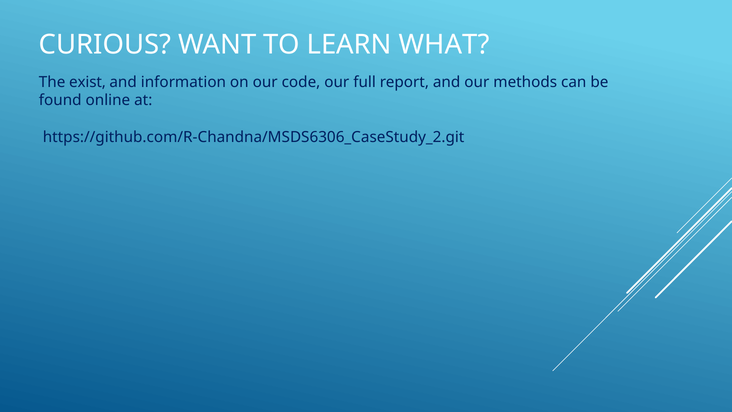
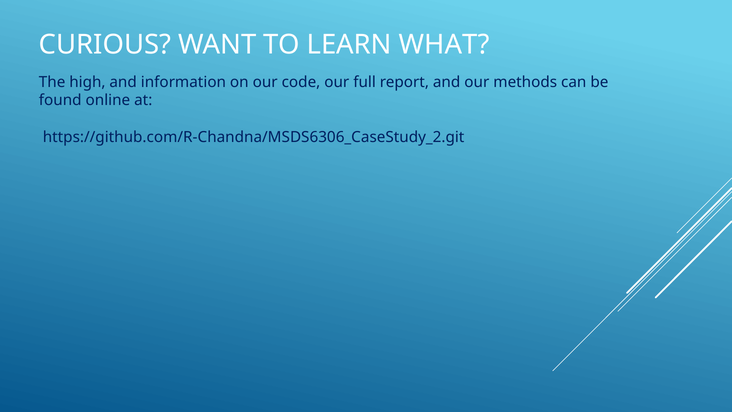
exist: exist -> high
